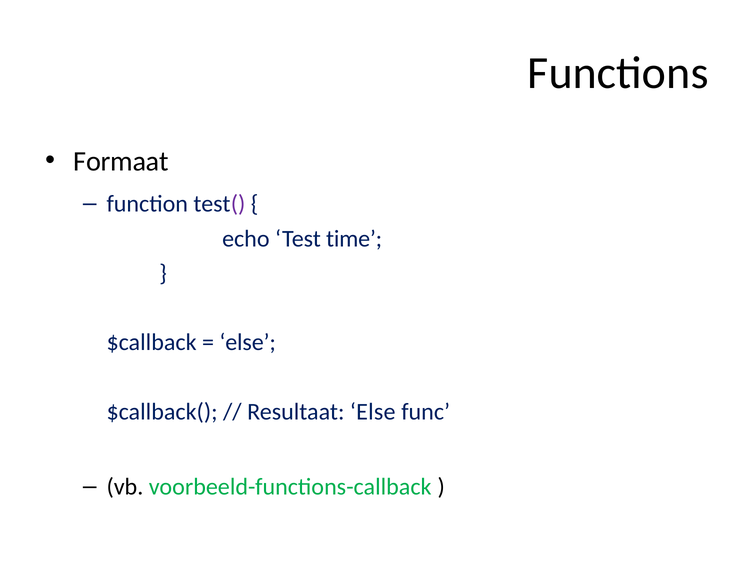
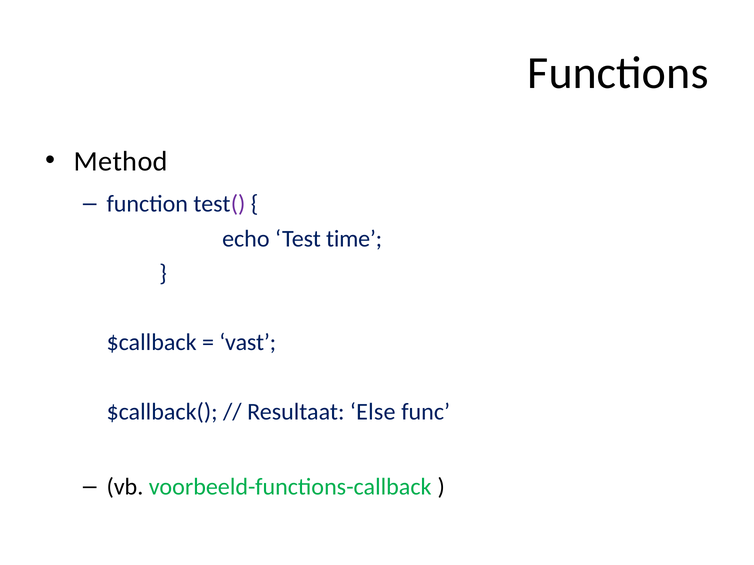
Formaat: Formaat -> Method
else at (248, 343): else -> vast
